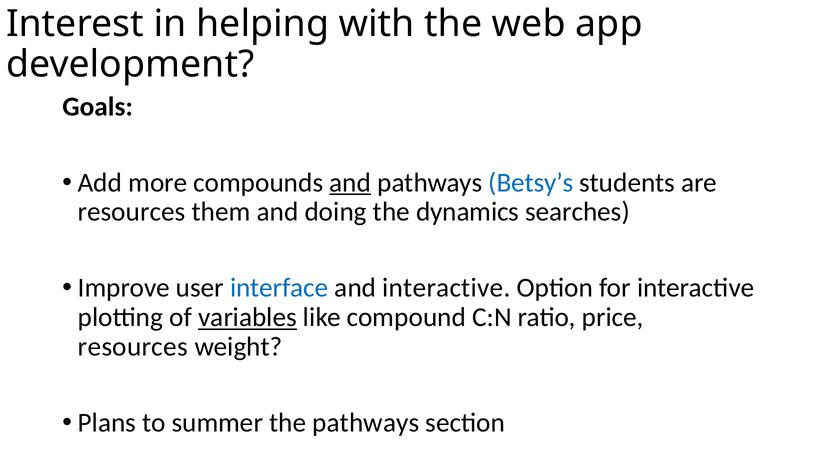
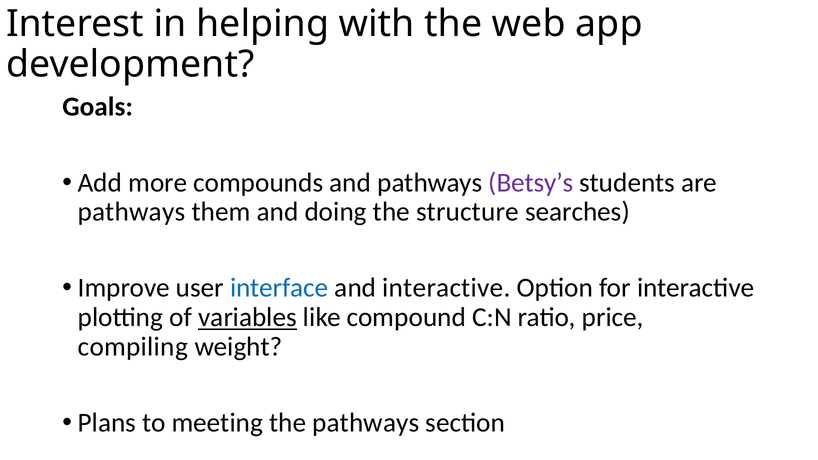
and at (350, 183) underline: present -> none
Betsy’s colour: blue -> purple
resources at (132, 212): resources -> pathways
dynamics: dynamics -> structure
resources at (133, 347): resources -> compiling
summer: summer -> meeting
